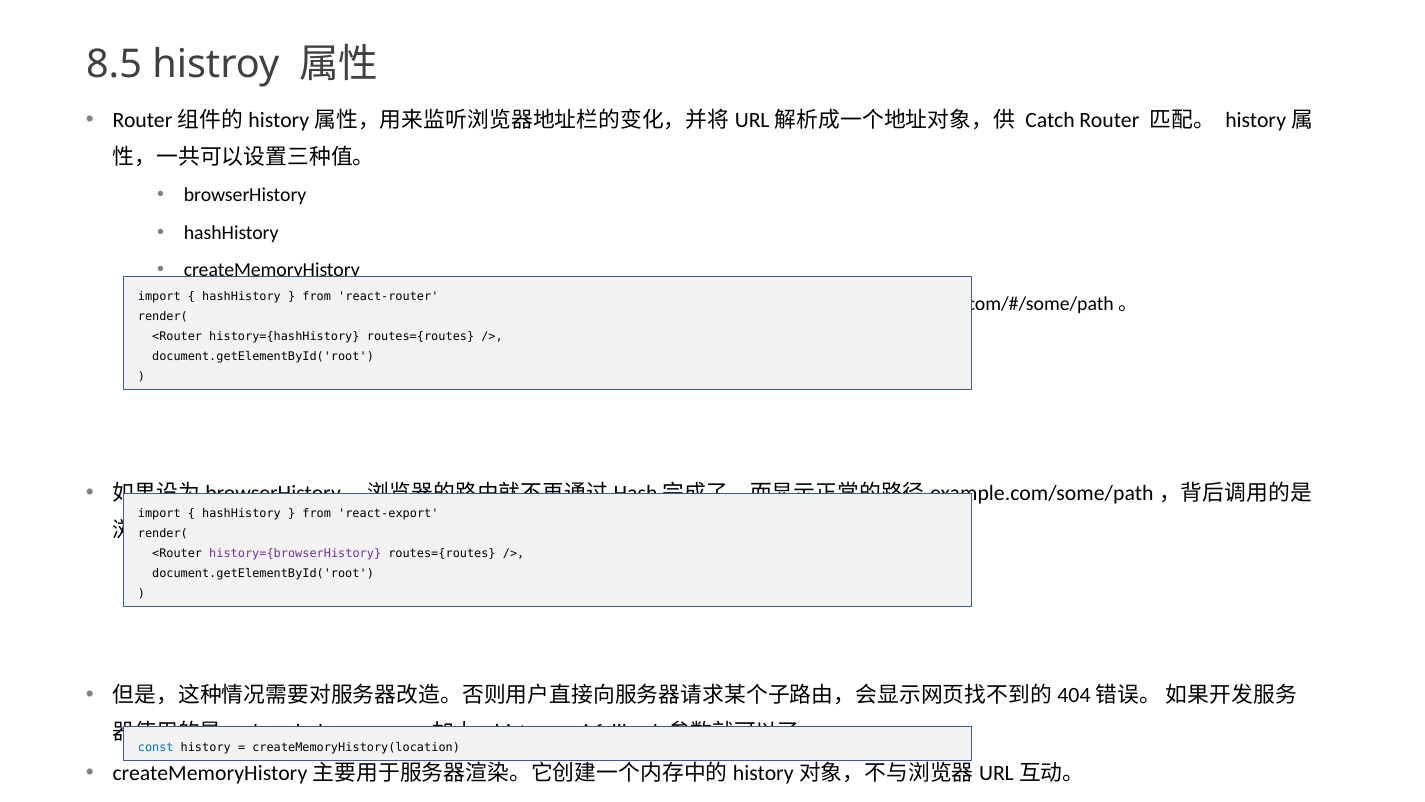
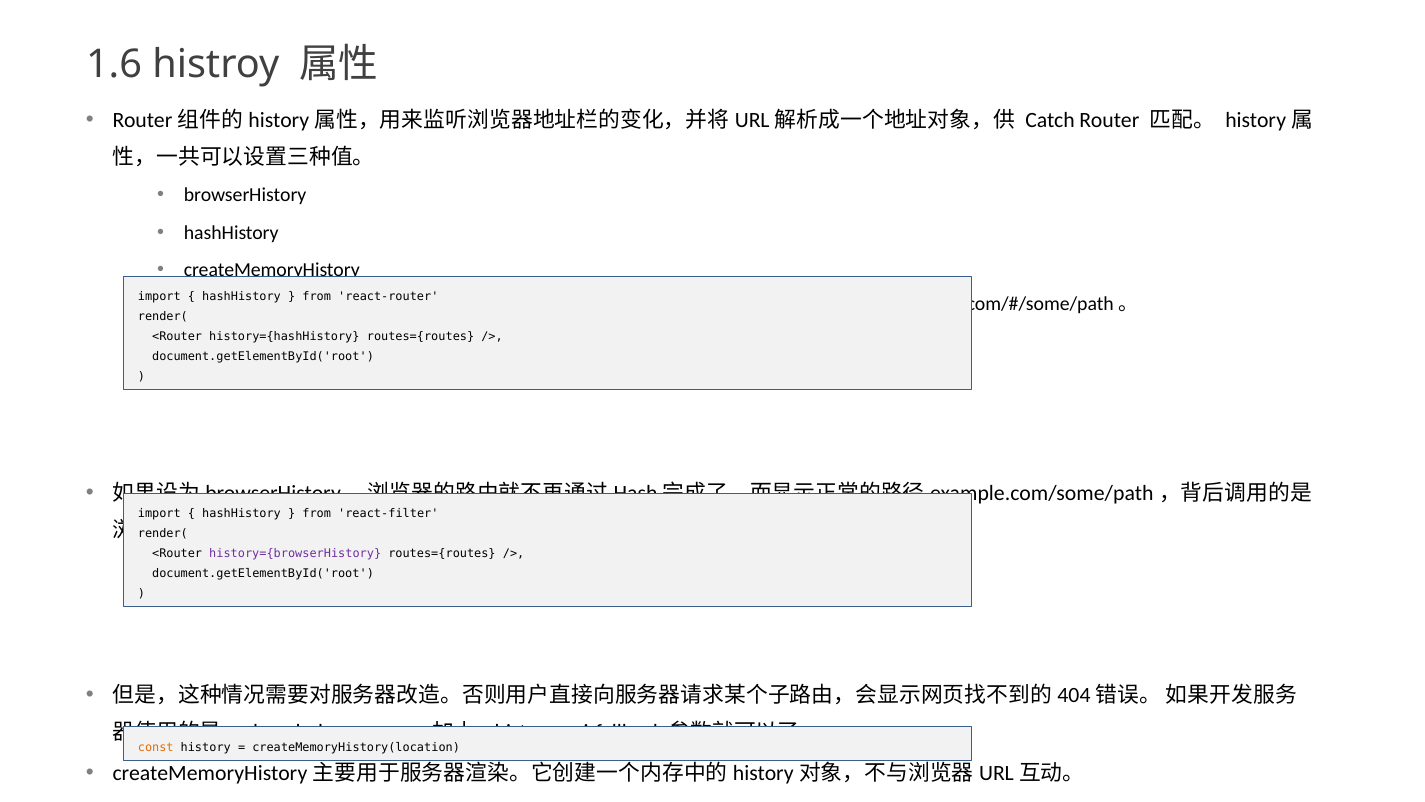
8.5: 8.5 -> 1.6
react-export: react-export -> react-filter
const colour: blue -> orange
